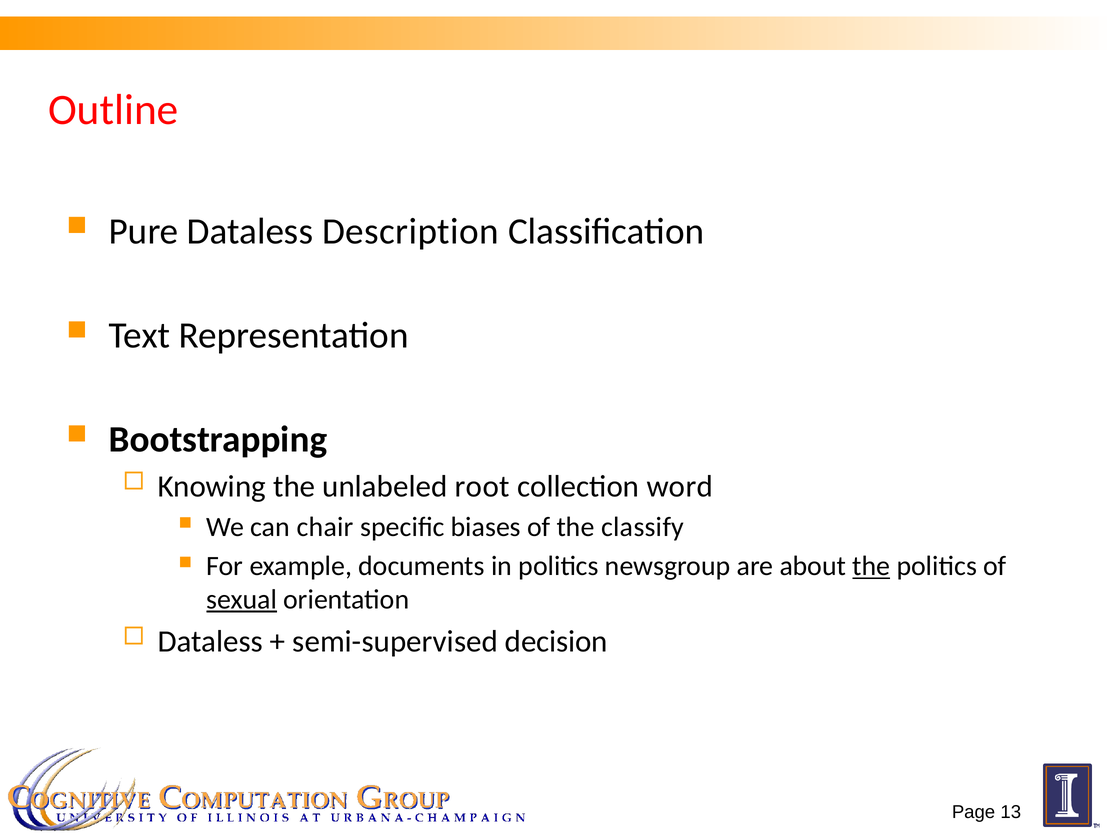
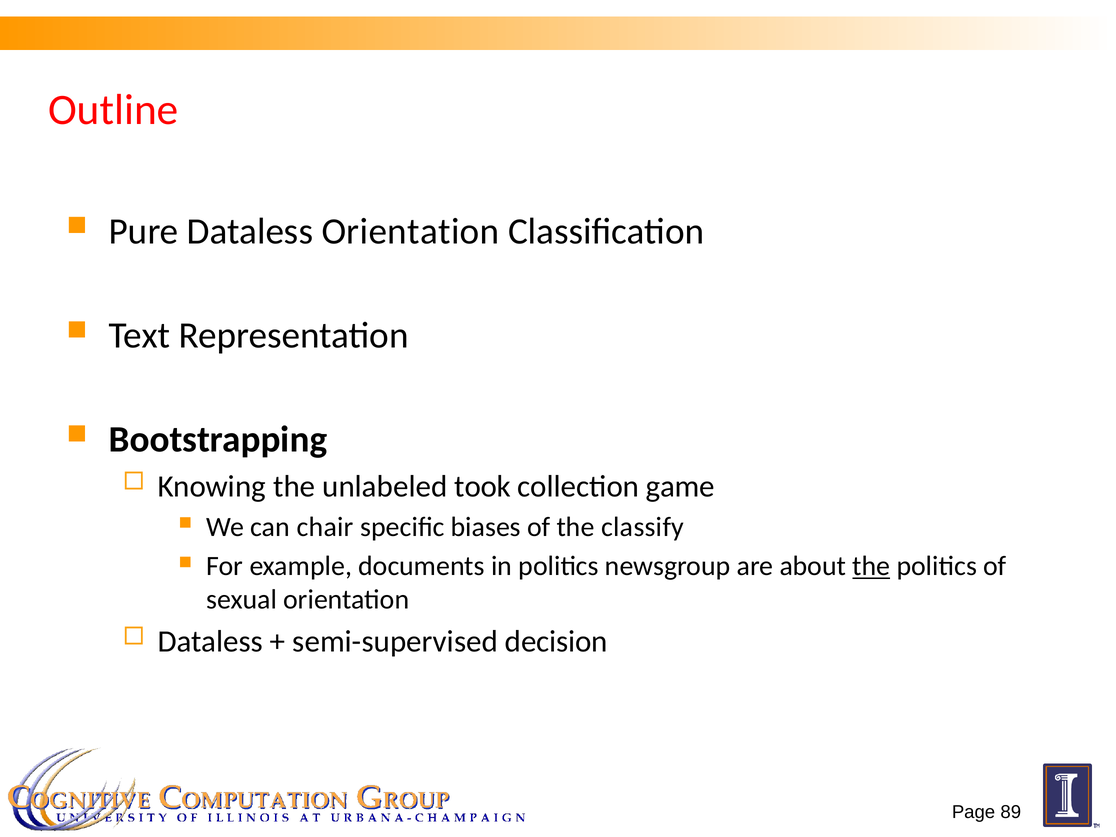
Dataless Description: Description -> Orientation
root: root -> took
word: word -> game
sexual underline: present -> none
13: 13 -> 89
